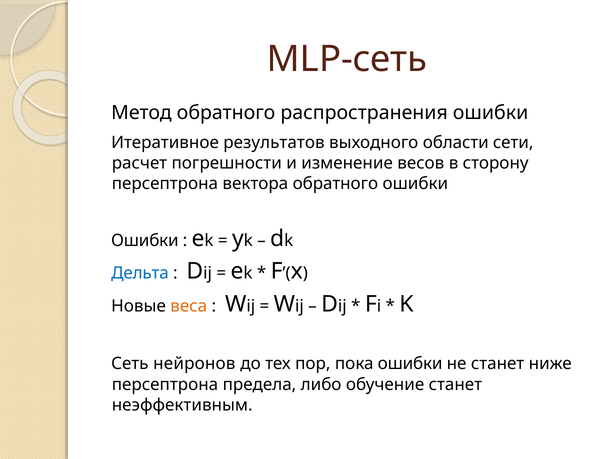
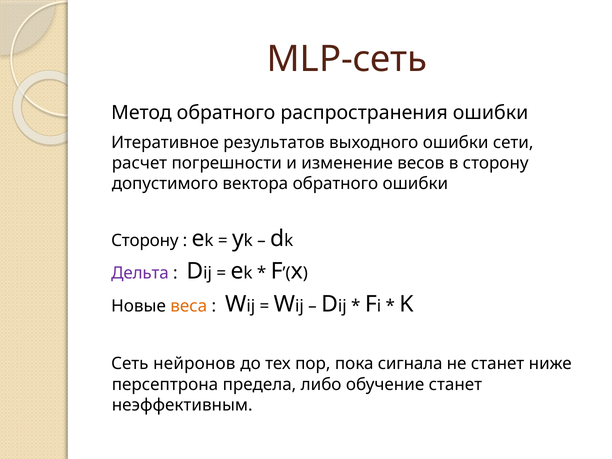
выходного области: области -> ошибки
персептрона at (165, 184): персептрона -> допустимого
Ошибки at (145, 241): Ошибки -> Сторону
Дельта colour: blue -> purple
пока ошибки: ошибки -> сигнала
